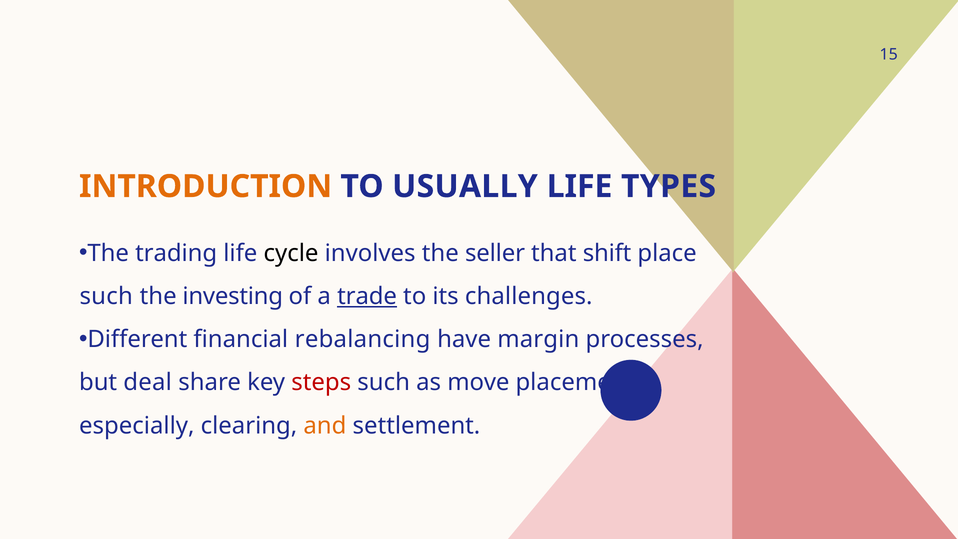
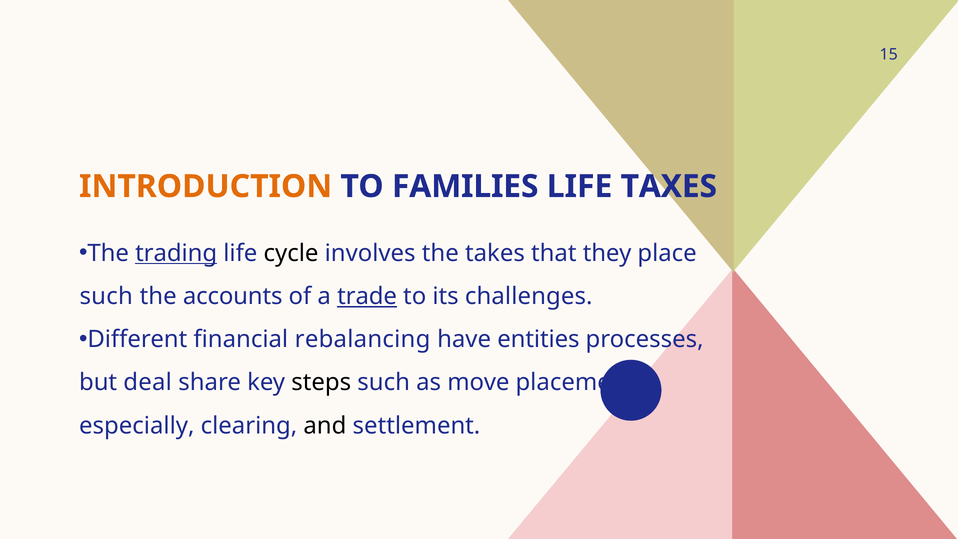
USUALLY: USUALLY -> FAMILIES
TYPES: TYPES -> TAXES
trading underline: none -> present
seller: seller -> takes
shift: shift -> they
investing: investing -> accounts
margin: margin -> entities
steps colour: red -> black
and colour: orange -> black
